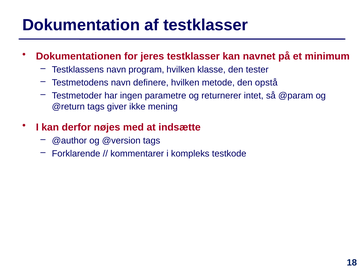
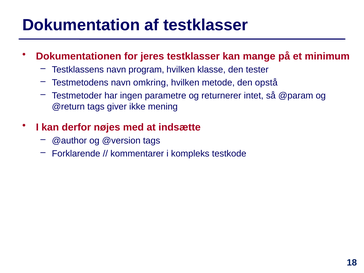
navnet: navnet -> mange
definere: definere -> omkring
